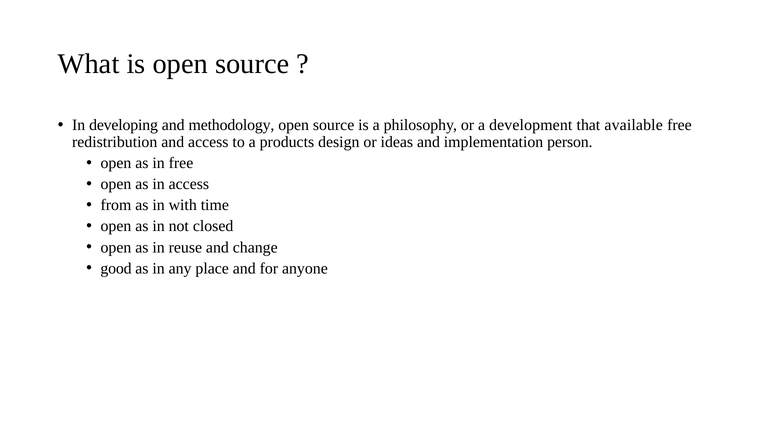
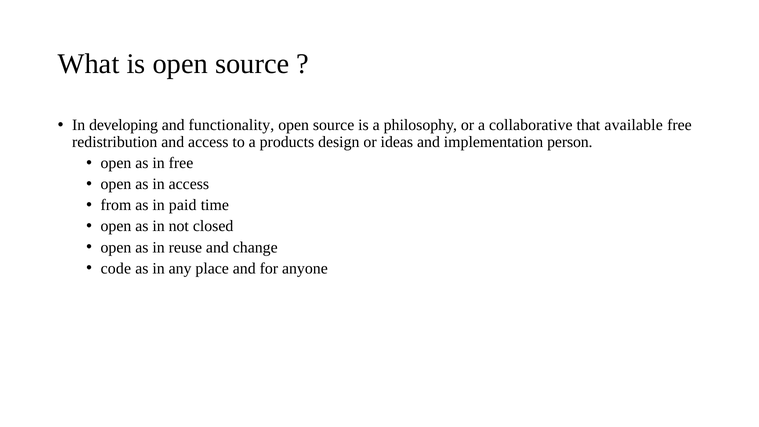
methodology: methodology -> functionality
development: development -> collaborative
with: with -> paid
good: good -> code
